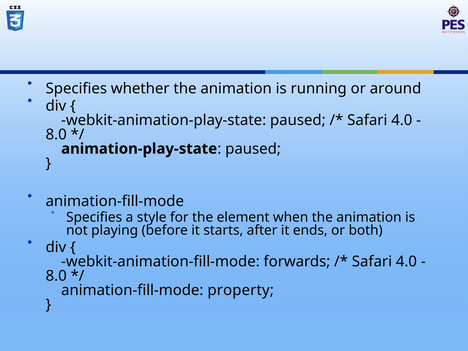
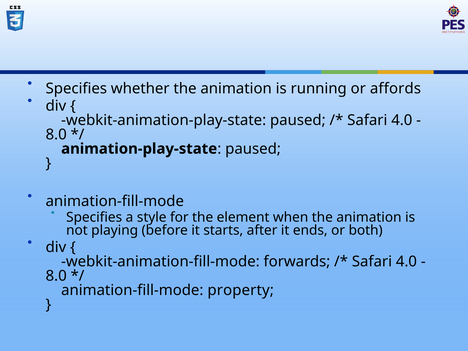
around: around -> affords
